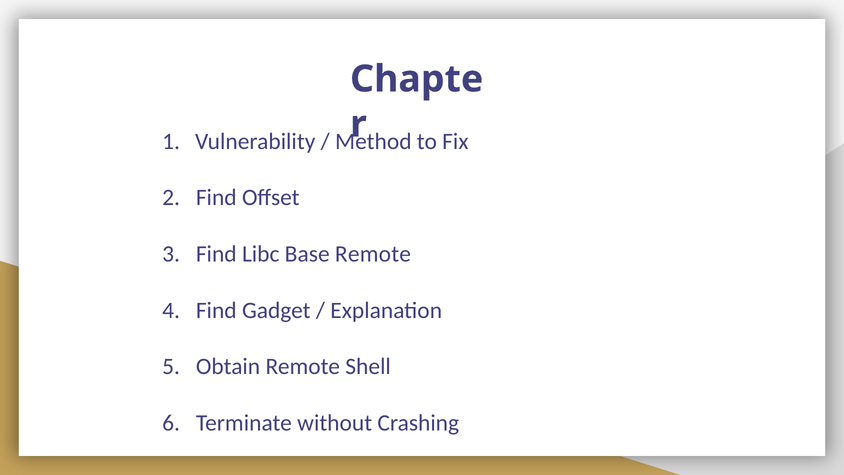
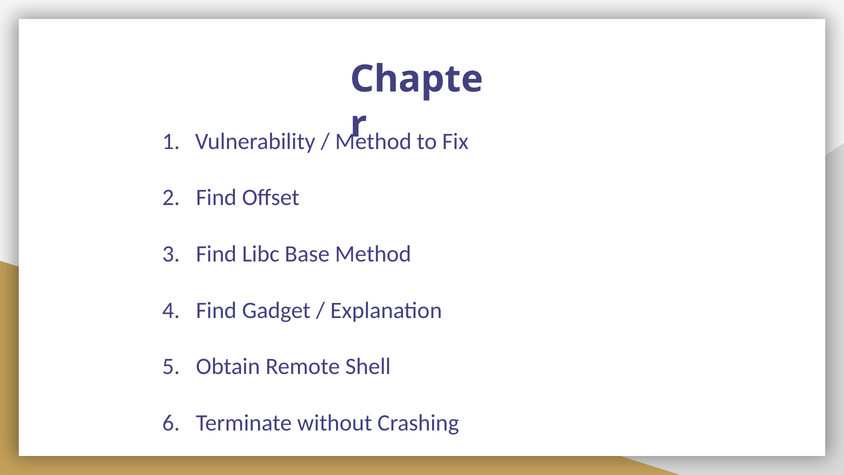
Base Remote: Remote -> Method
